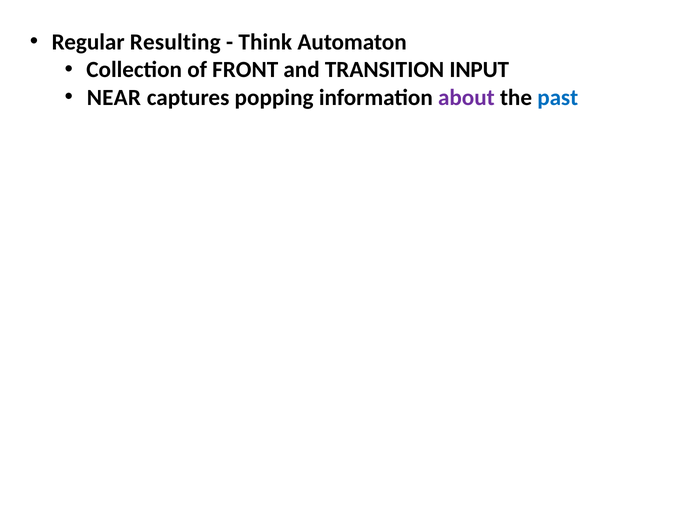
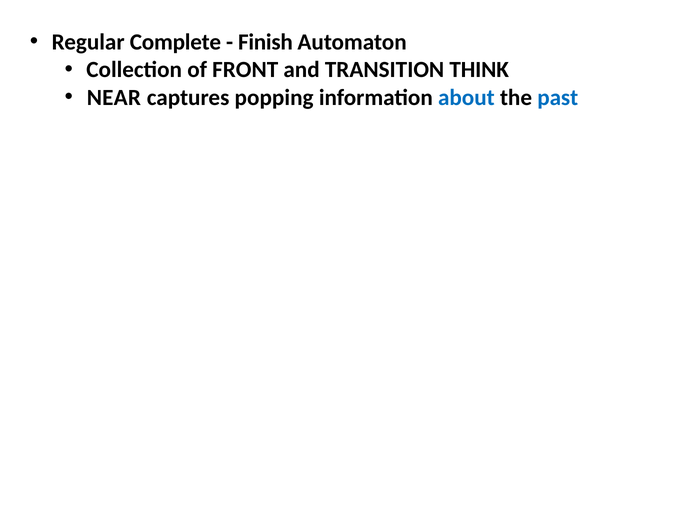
Resulting: Resulting -> Complete
Think: Think -> Finish
INPUT: INPUT -> THINK
about colour: purple -> blue
